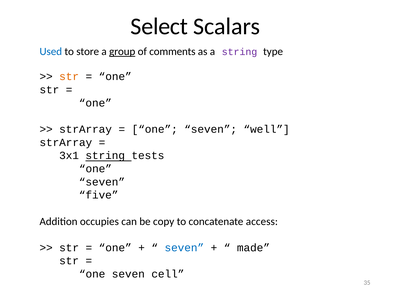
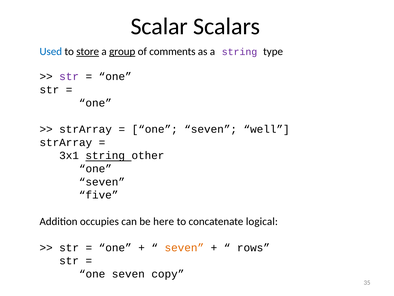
Select: Select -> Scalar
store underline: none -> present
str at (69, 76) colour: orange -> purple
tests: tests -> other
copy: copy -> here
access: access -> logical
seven at (184, 247) colour: blue -> orange
made: made -> rows
cell: cell -> copy
